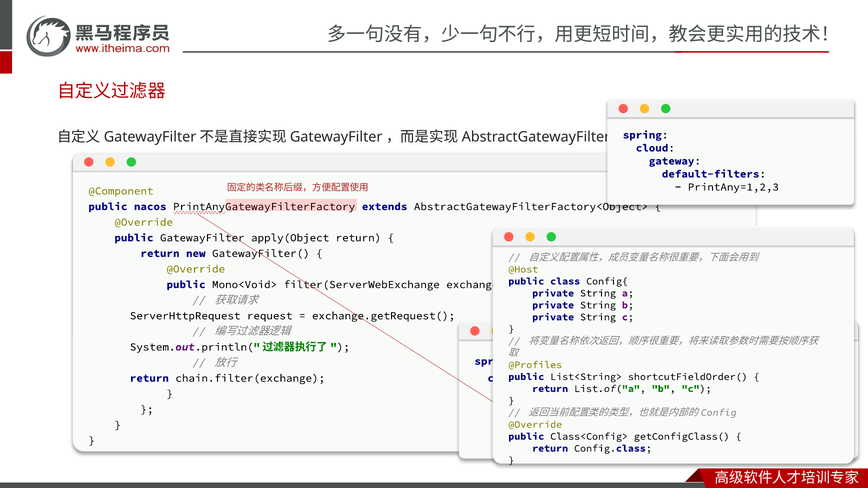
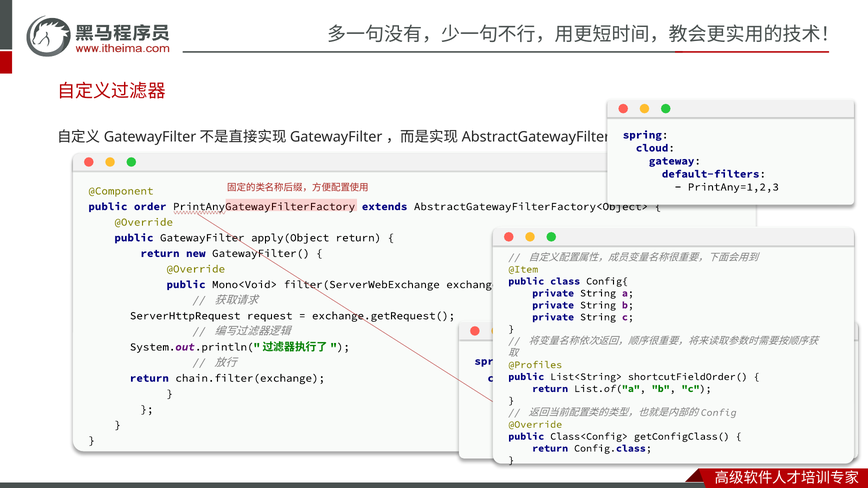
nacos: nacos -> order
@Host: @Host -> @Item
